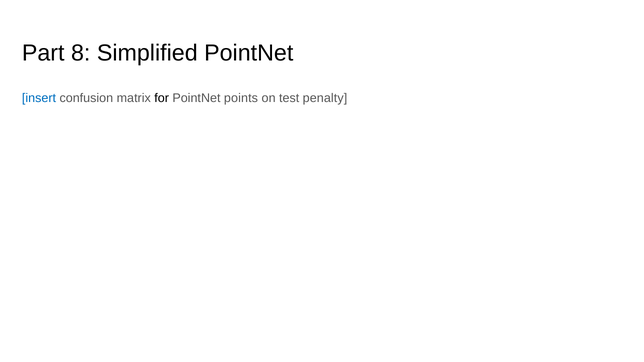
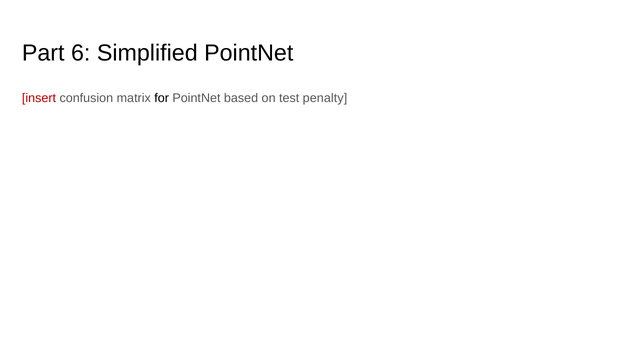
8: 8 -> 6
insert colour: blue -> red
points: points -> based
